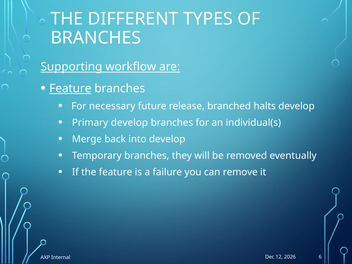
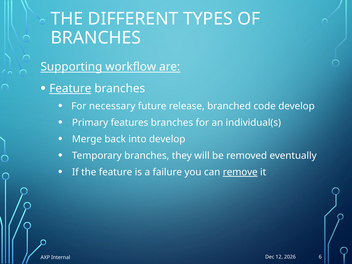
halts: halts -> code
Primary develop: develop -> features
remove underline: none -> present
